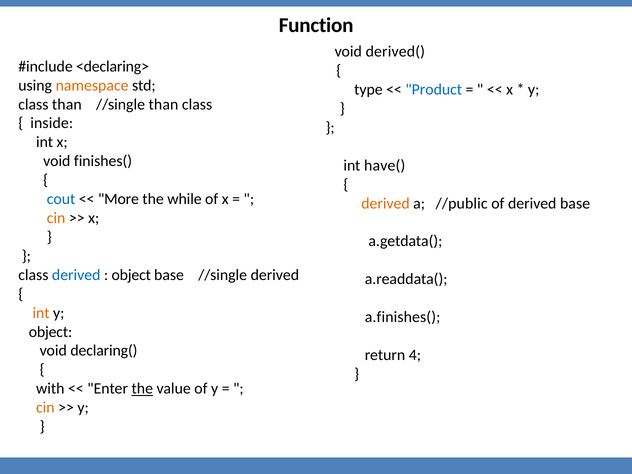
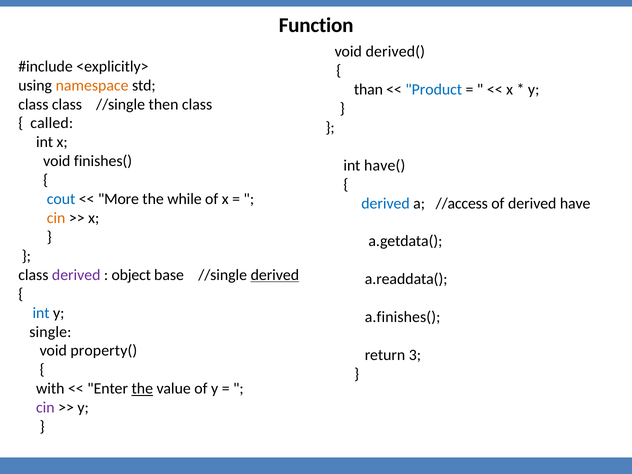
<declaring>: <declaring> -> <explicitly>
type: type -> than
class than: than -> class
//single than: than -> then
inside: inside -> called
derived at (386, 203) colour: orange -> blue
//public: //public -> //access
derived base: base -> have
derived at (76, 275) colour: blue -> purple
derived at (275, 275) underline: none -> present
int at (41, 313) colour: orange -> blue
object at (50, 332): object -> single
declaring(: declaring( -> property(
4: 4 -> 3
cin at (45, 408) colour: orange -> purple
